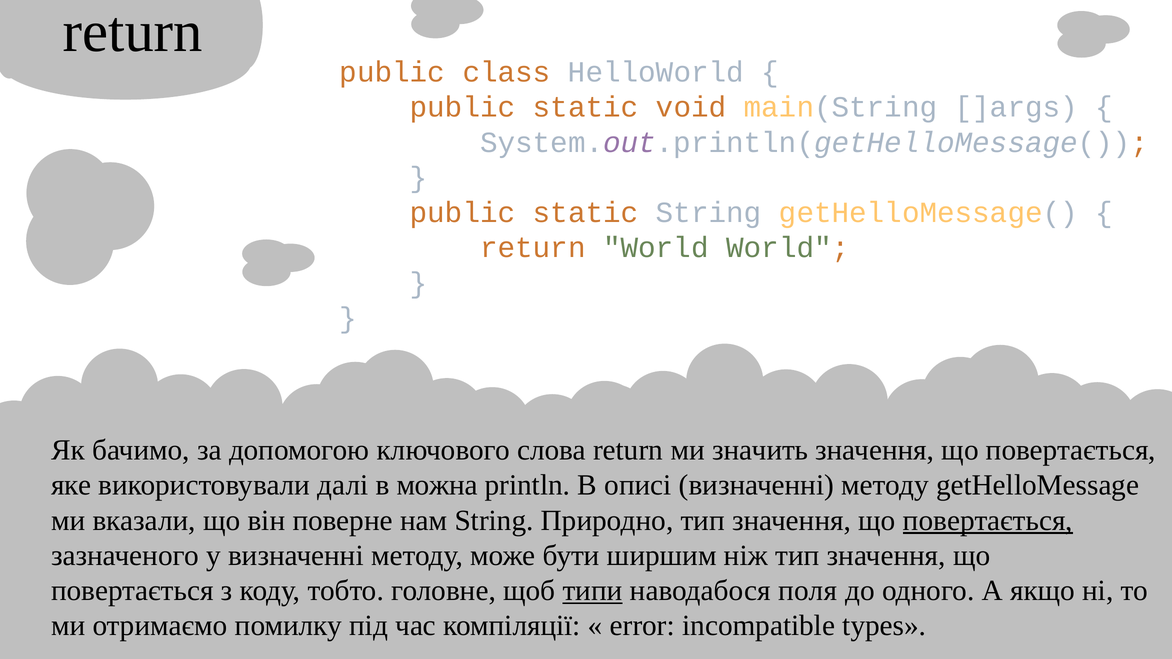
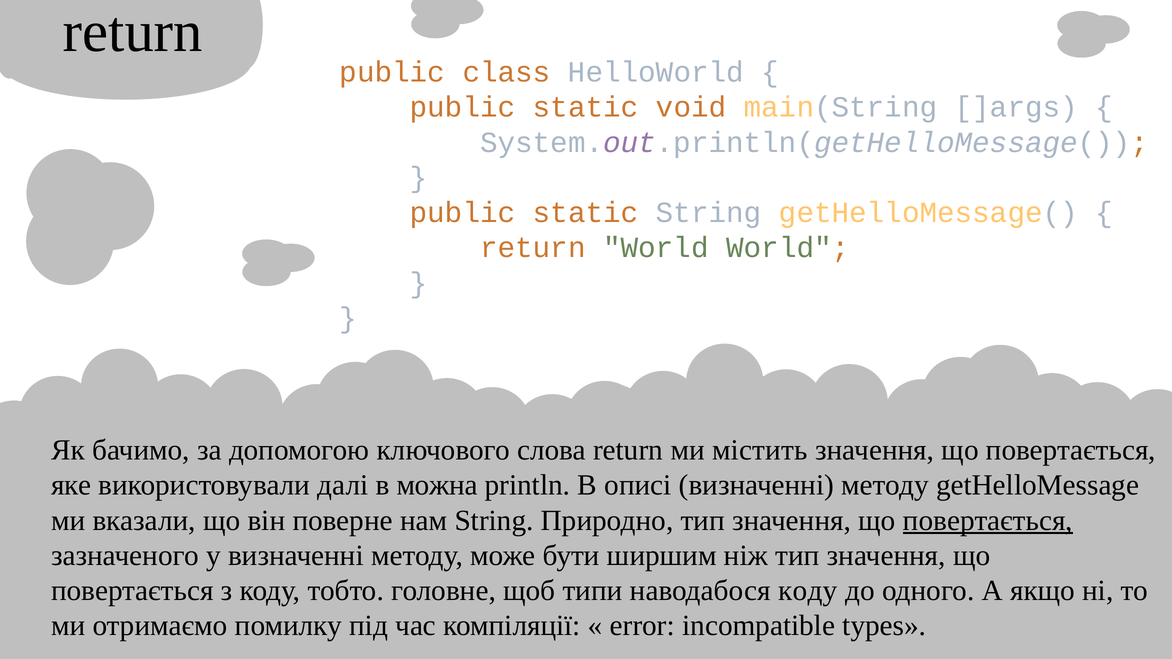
значить: значить -> містить
типи underline: present -> none
наводабося поля: поля -> коду
